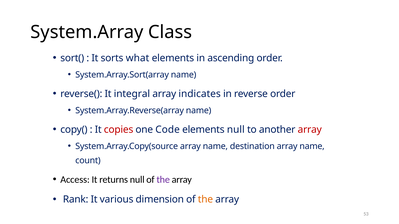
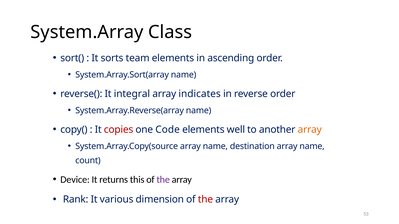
what: what -> team
elements null: null -> well
array at (310, 130) colour: red -> orange
Access: Access -> Device
returns null: null -> this
the at (205, 200) colour: orange -> red
